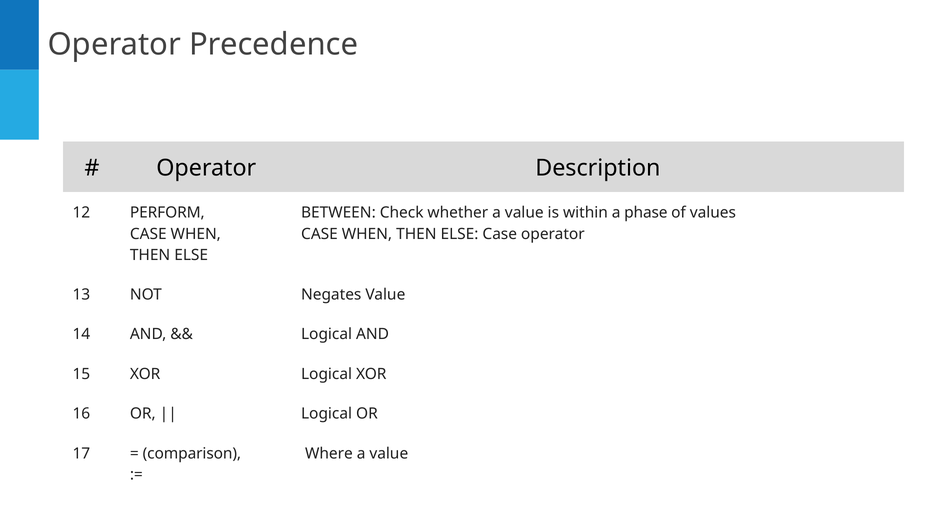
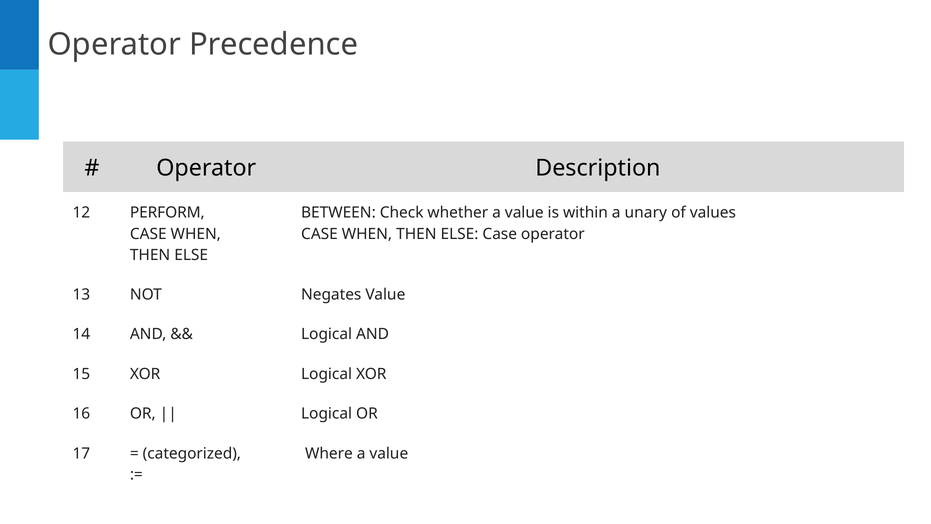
phase: phase -> unary
comparison: comparison -> categorized
